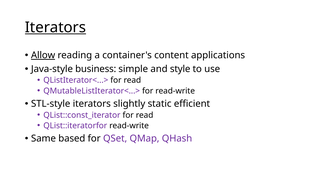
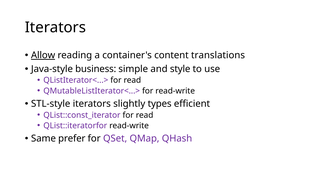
Iterators at (55, 27) underline: present -> none
applications: applications -> translations
static: static -> types
based: based -> prefer
